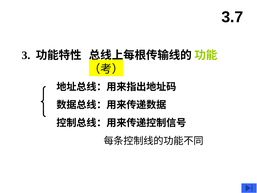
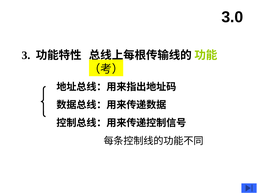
3.7: 3.7 -> 3.0
